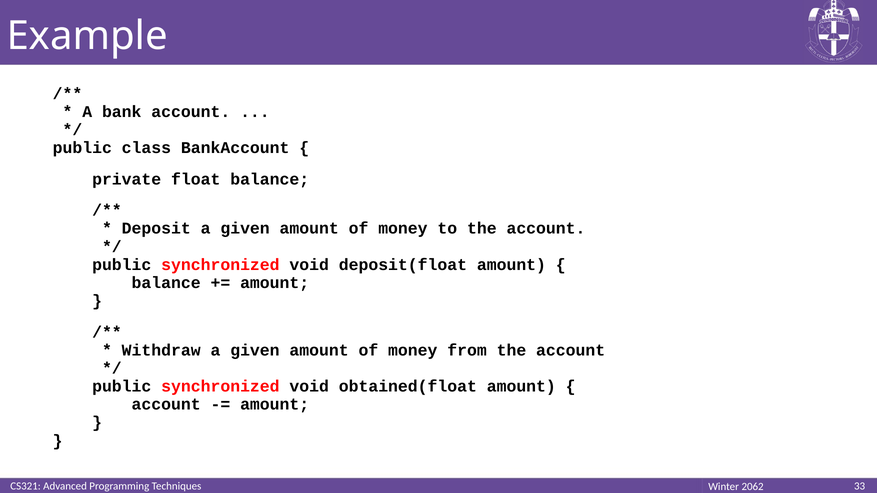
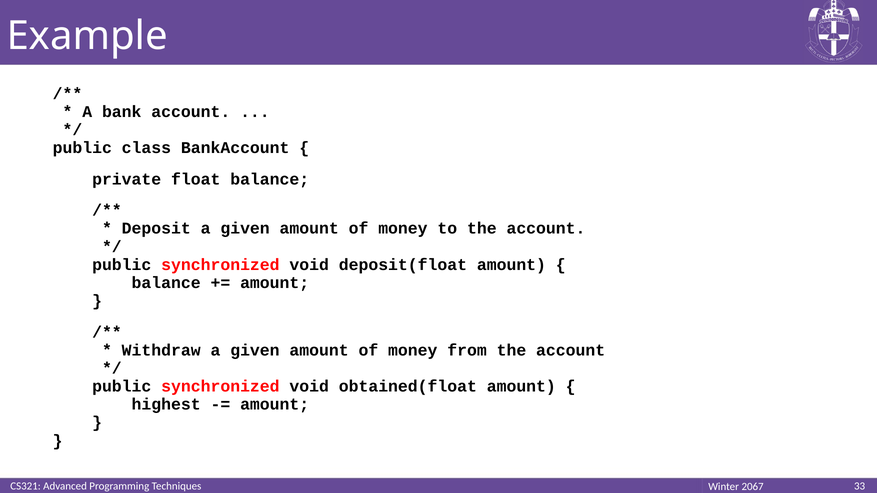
account at (166, 405): account -> highest
2062: 2062 -> 2067
